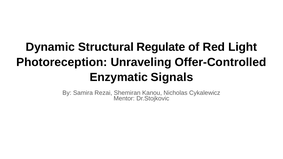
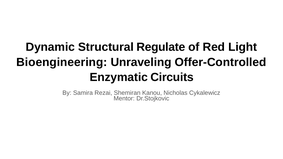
Photoreception: Photoreception -> Bioengineering
Signals: Signals -> Circuits
